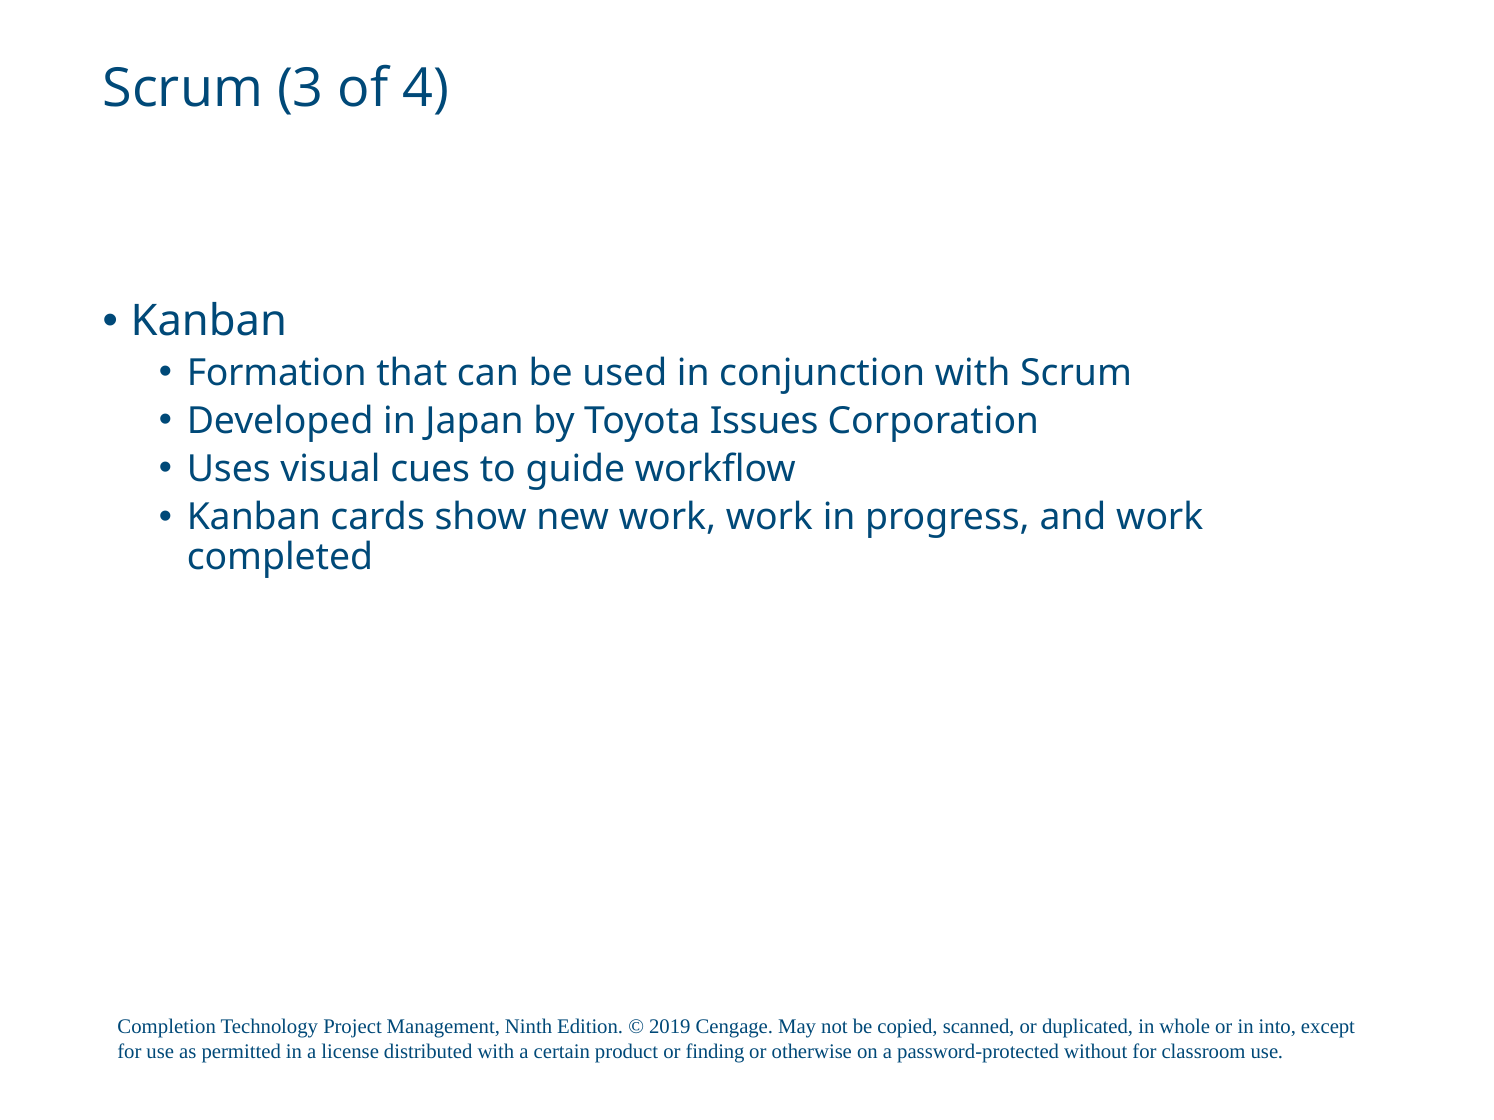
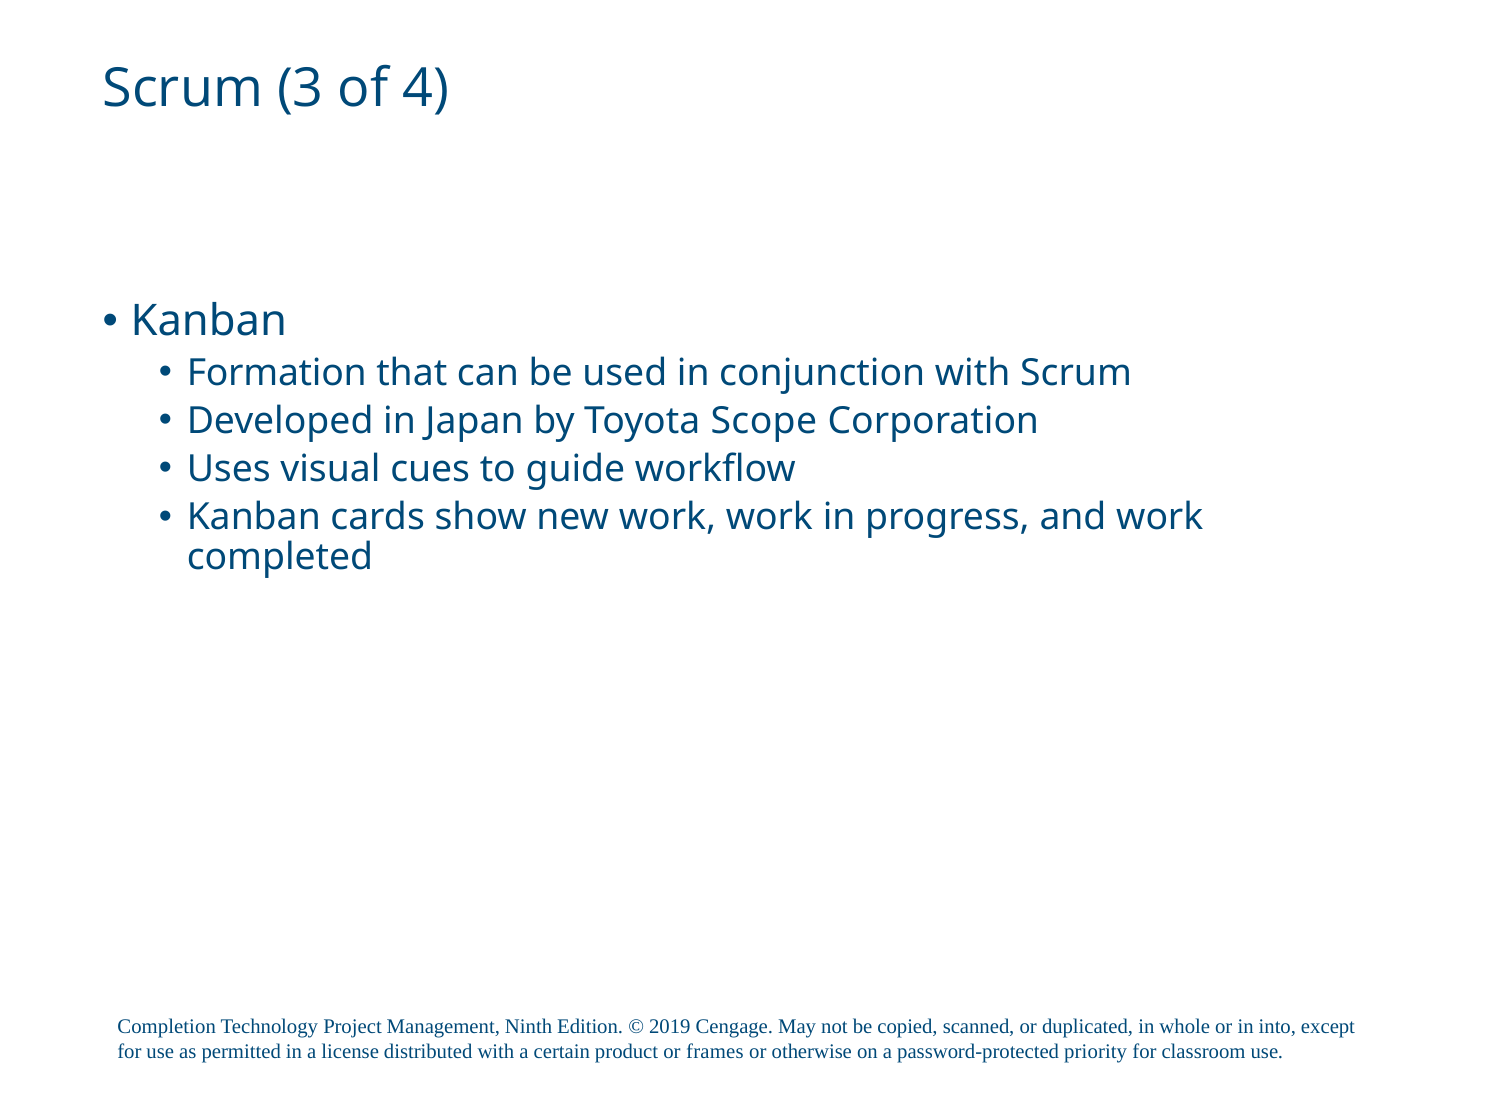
Issues: Issues -> Scope
finding: finding -> frames
without: without -> priority
